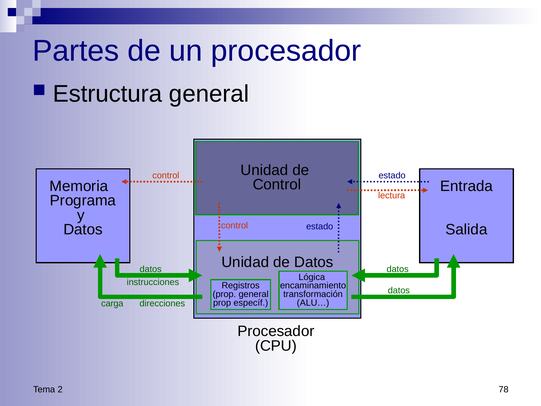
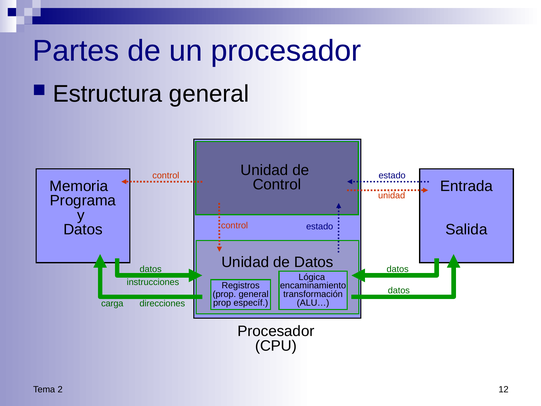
lectura at (392, 195): lectura -> unidad
78: 78 -> 12
